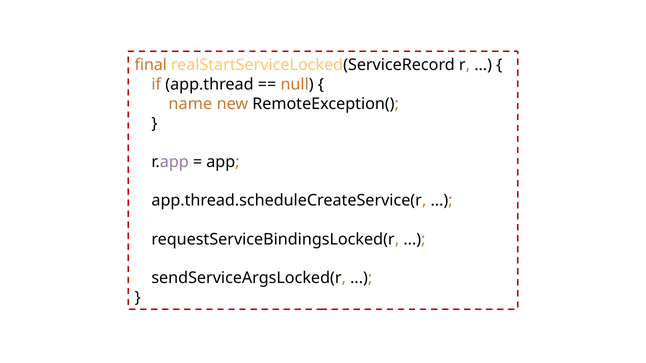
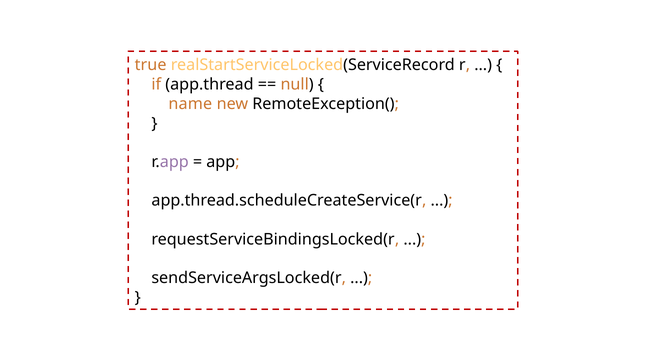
final: final -> true
